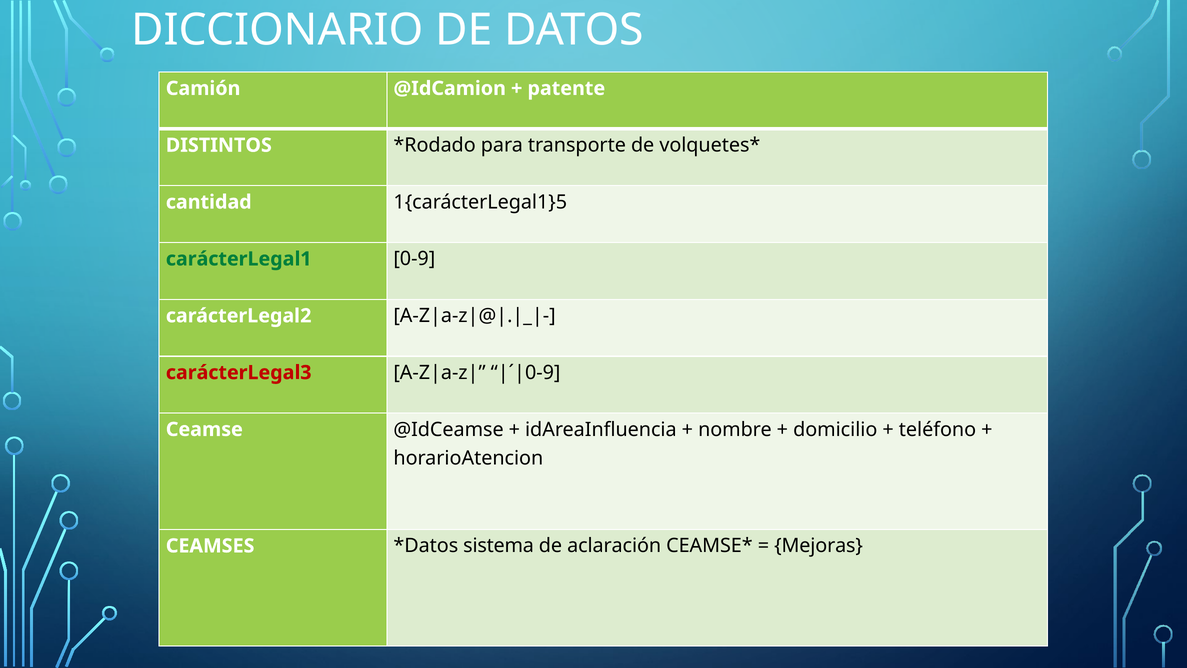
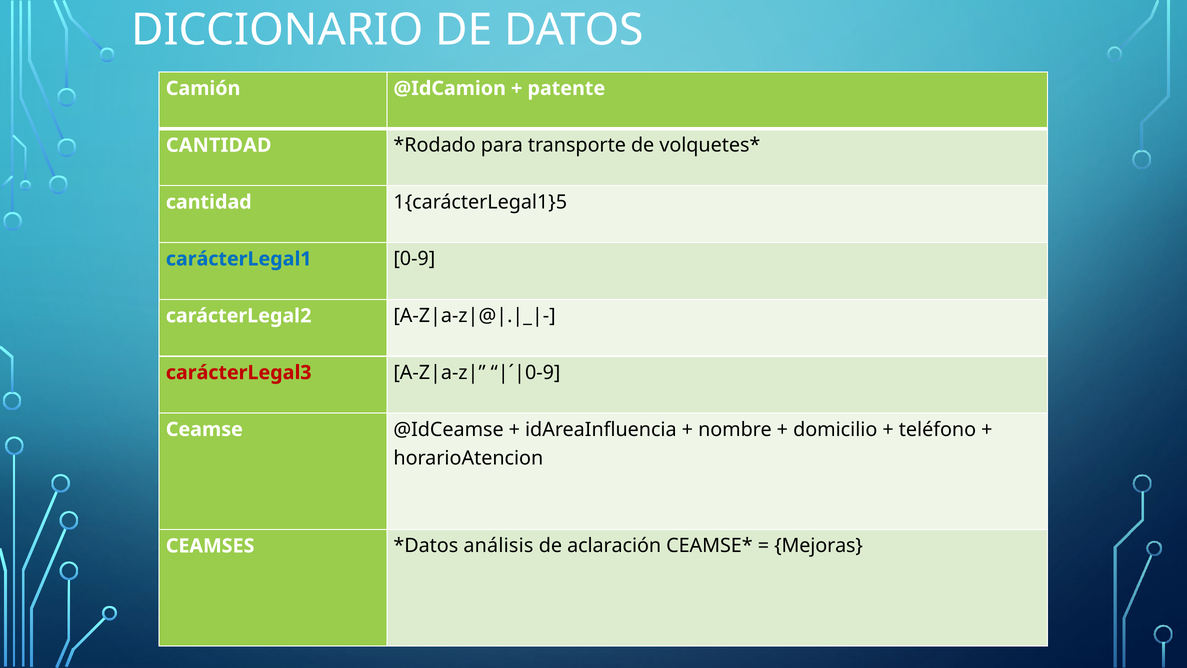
DISTINTOS at (219, 145): DISTINTOS -> CANTIDAD
carácterLegal1 colour: green -> blue
sistema: sistema -> análisis
